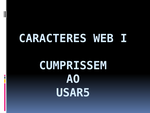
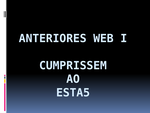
CARACTERES: CARACTERES -> ANTERIORES
USAR5: USAR5 -> ESTA5
